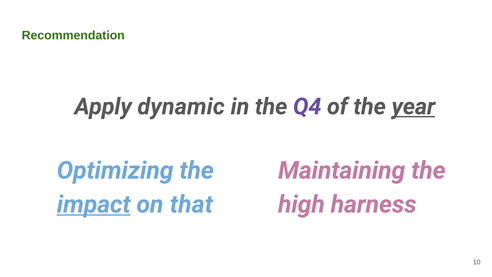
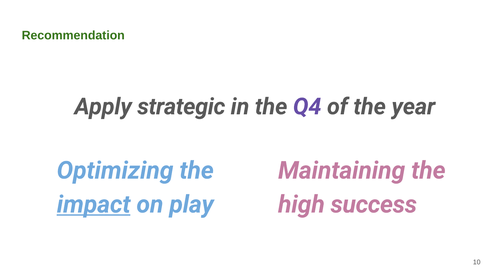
dynamic: dynamic -> strategic
year underline: present -> none
that: that -> play
harness: harness -> success
